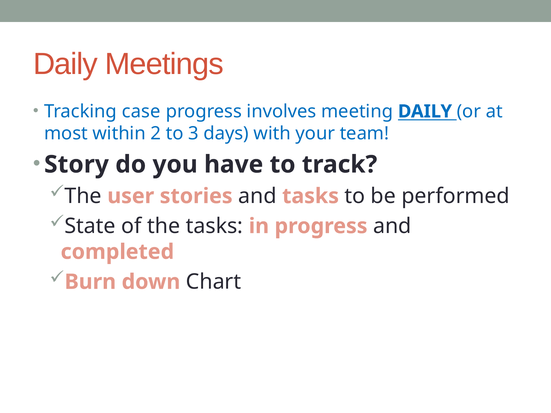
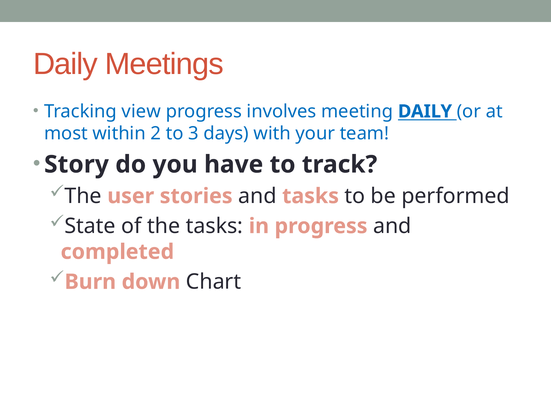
case: case -> view
